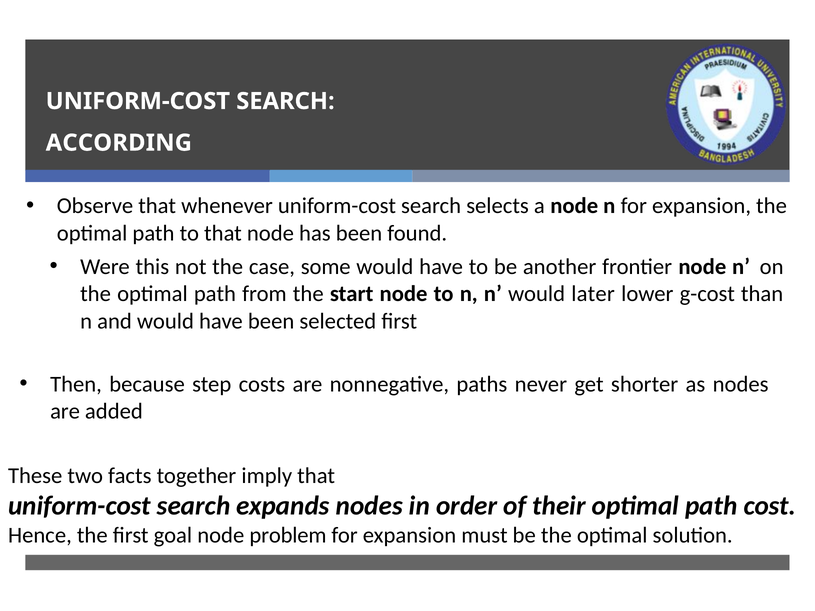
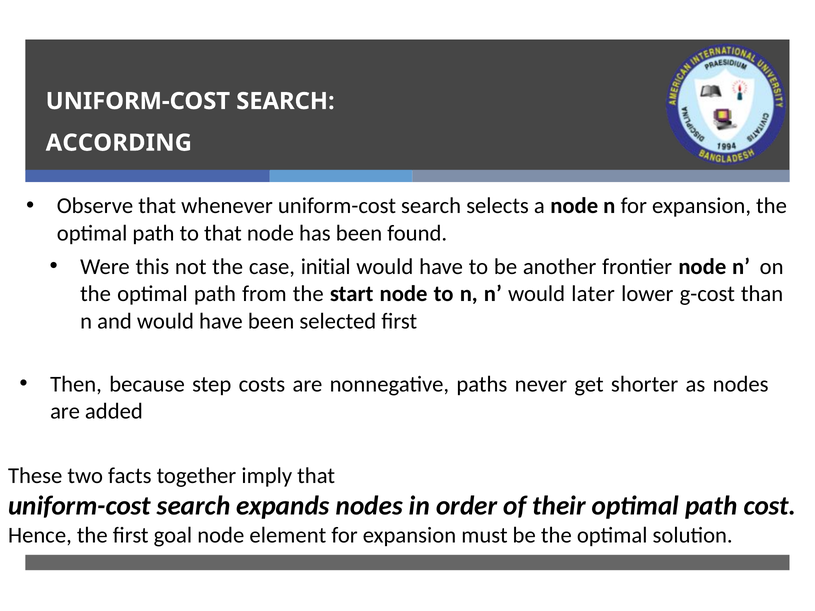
some: some -> initial
problem: problem -> element
